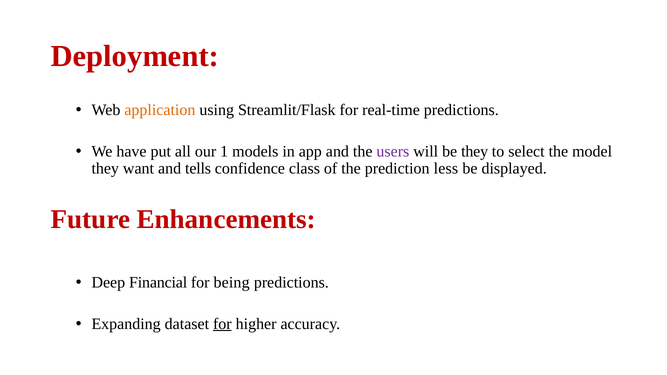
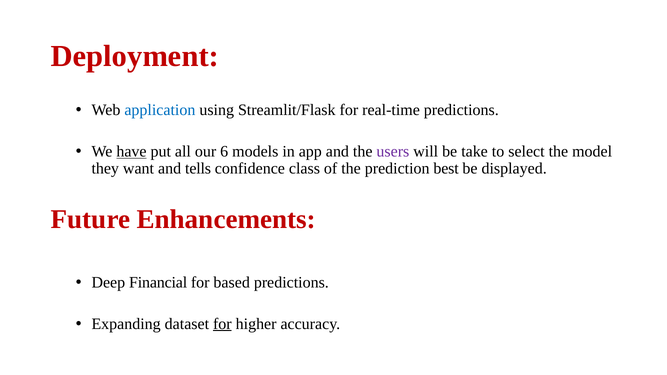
application colour: orange -> blue
have underline: none -> present
1: 1 -> 6
be they: they -> take
less: less -> best
being: being -> based
